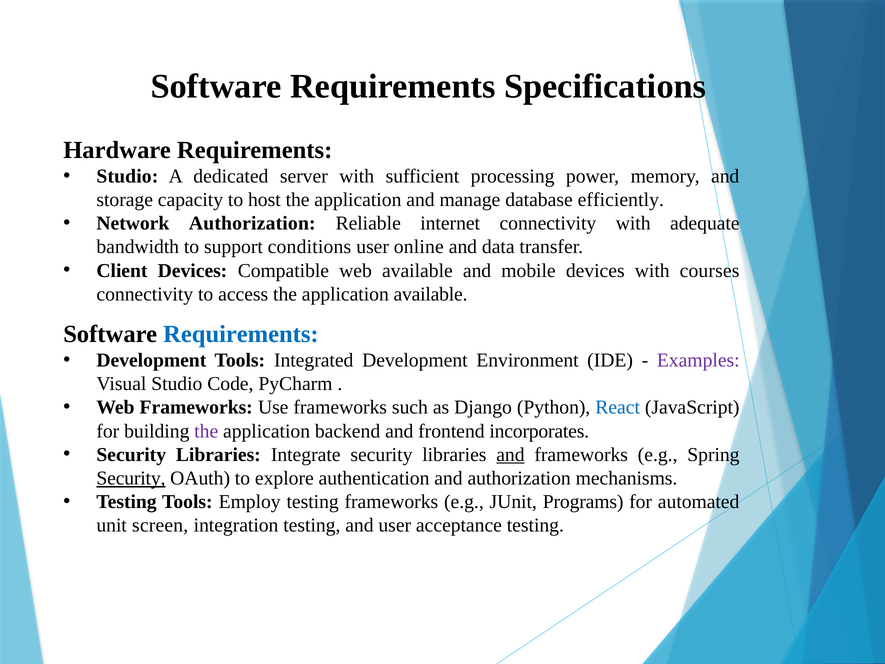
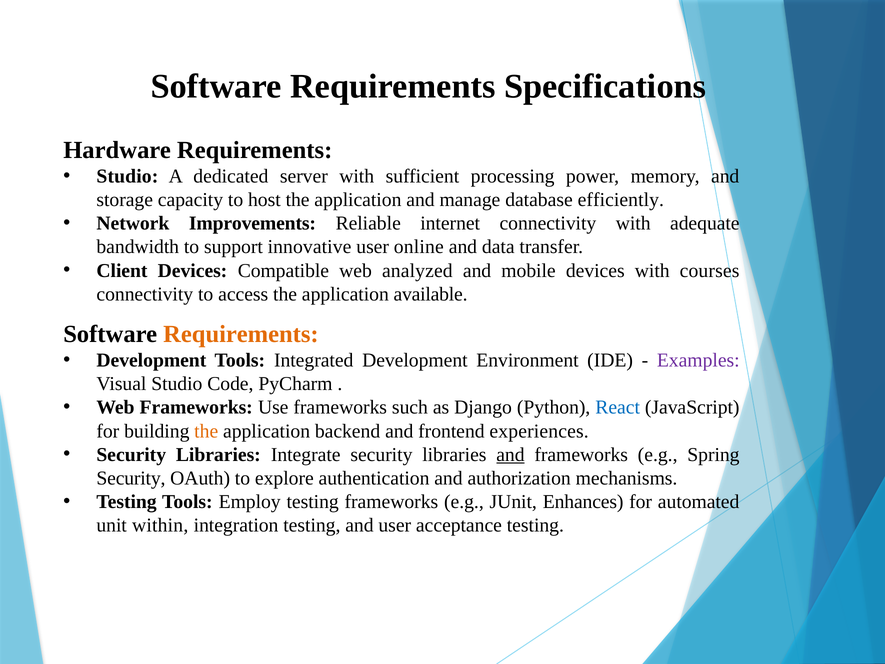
Network Authorization: Authorization -> Improvements
conditions: conditions -> innovative
web available: available -> analyzed
Requirements at (241, 334) colour: blue -> orange
the at (206, 431) colour: purple -> orange
incorporates: incorporates -> experiences
Security at (131, 478) underline: present -> none
Programs: Programs -> Enhances
screen: screen -> within
